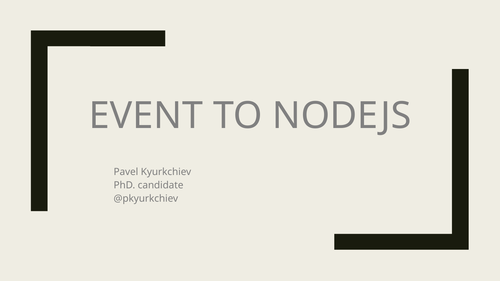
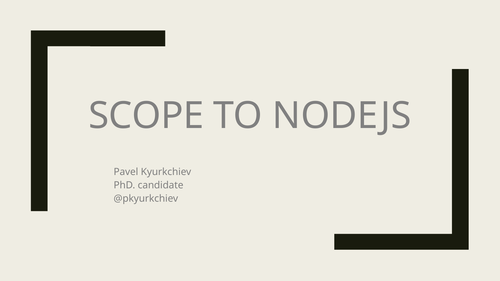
EVENT: EVENT -> SCOPE
